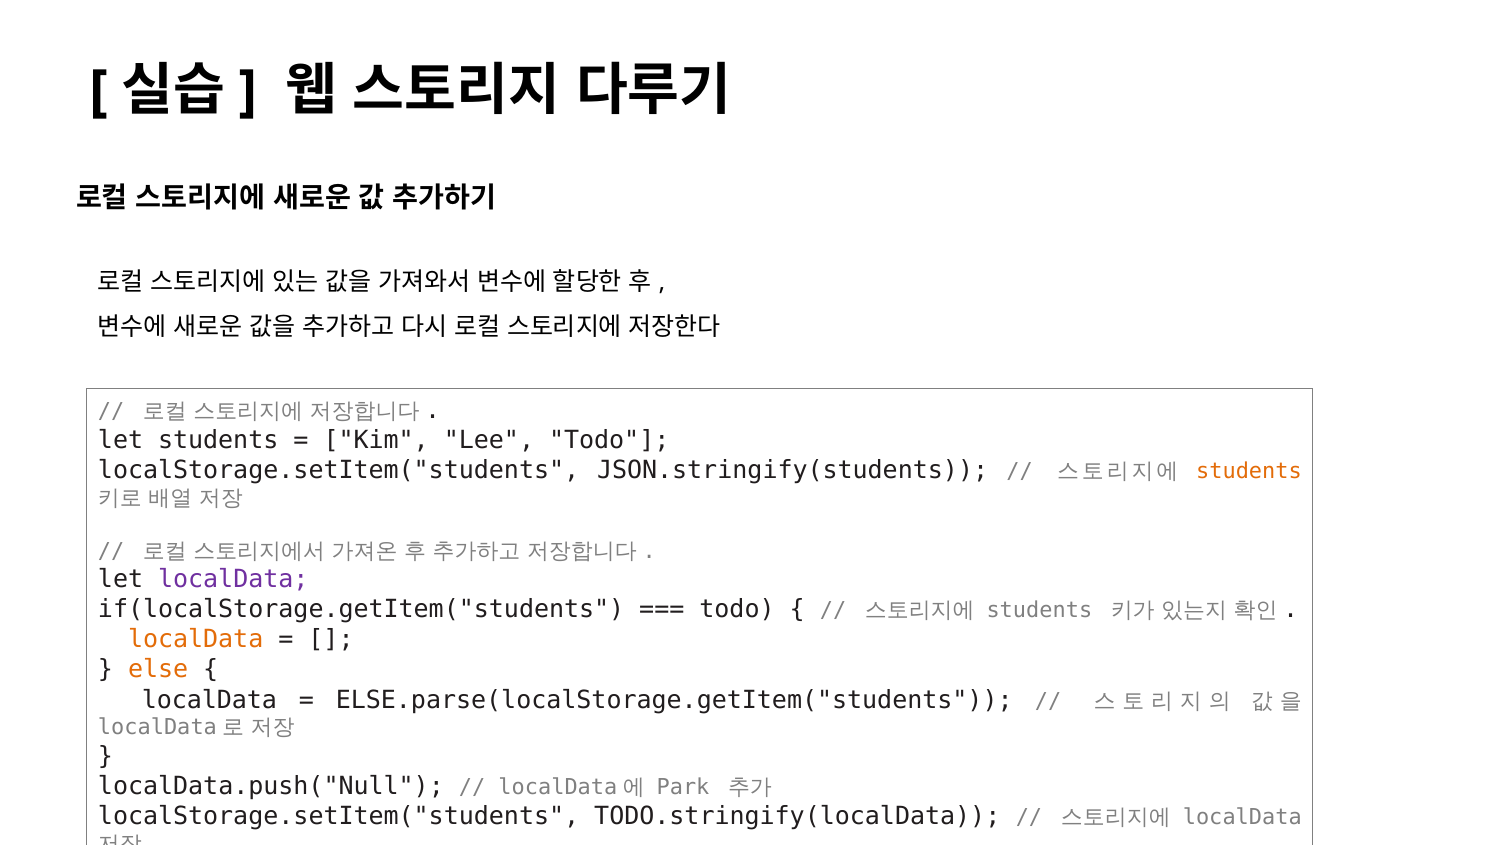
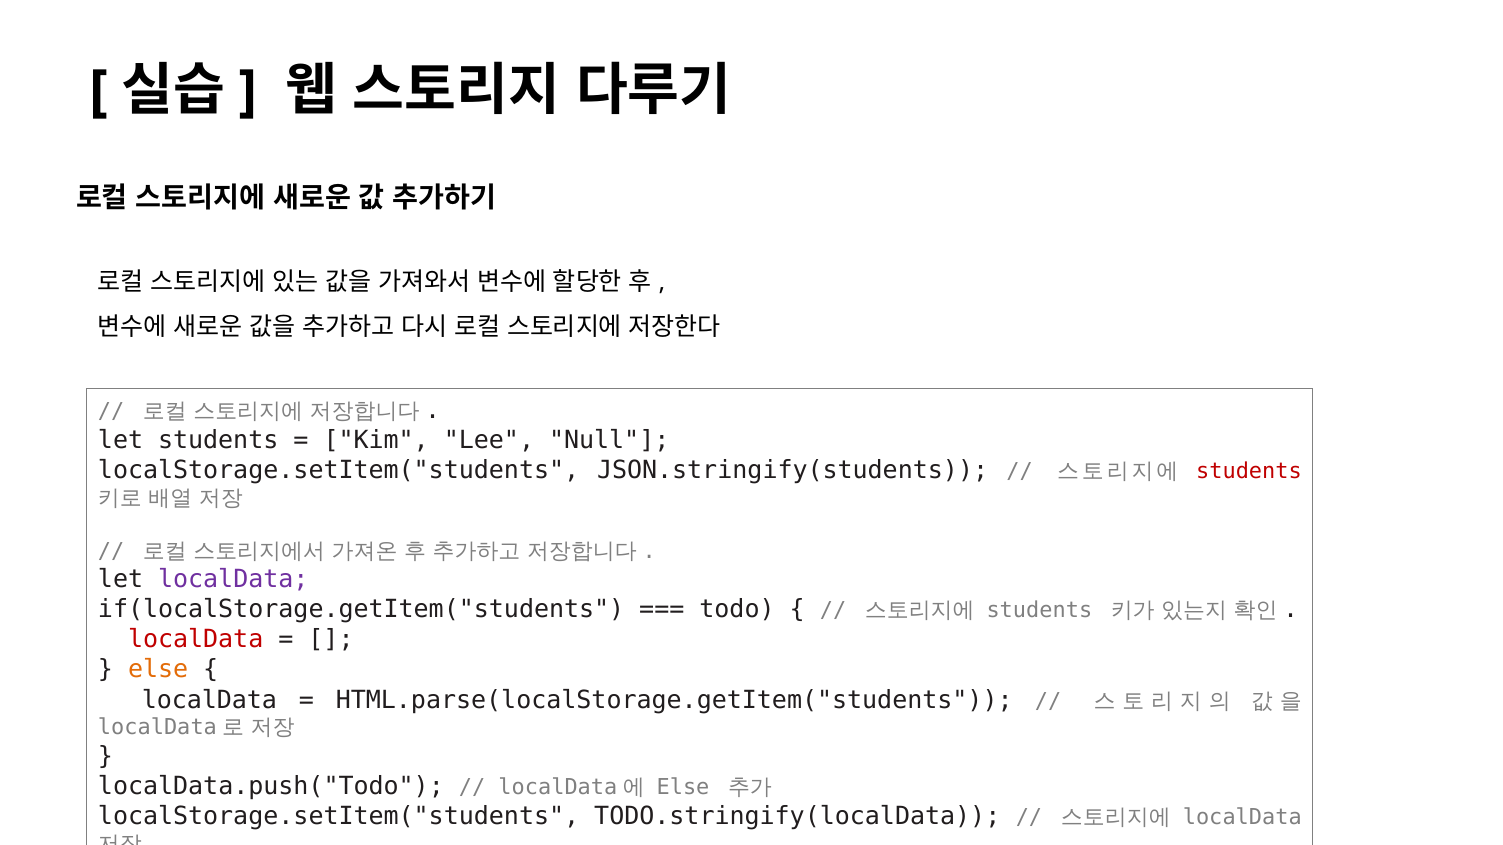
Lee Todo: Todo -> Null
students at (1249, 472) colour: orange -> red
localData at (196, 640) colour: orange -> red
ELSE.parse(localStorage.getItem("students: ELSE.parse(localStorage.getItem("students -> HTML.parse(localStorage.getItem("students
localData.push("Null: localData.push("Null -> localData.push("Todo
Park at (683, 788): Park -> Else
